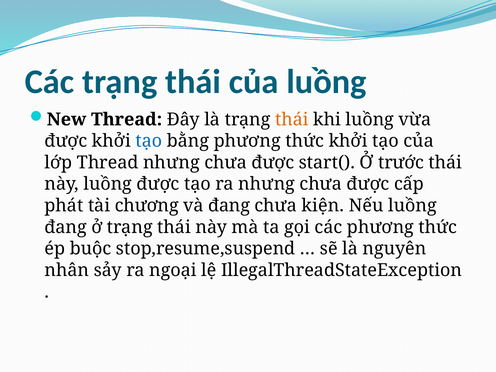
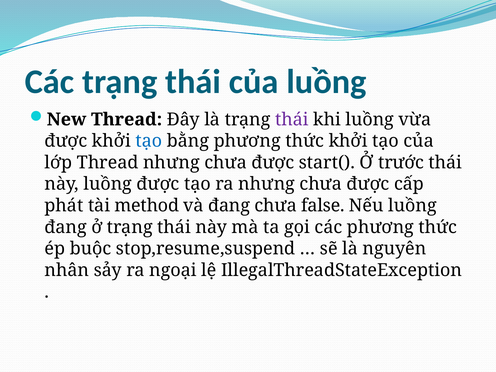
thái at (292, 119) colour: orange -> purple
chương: chương -> method
kiện: kiện -> false
